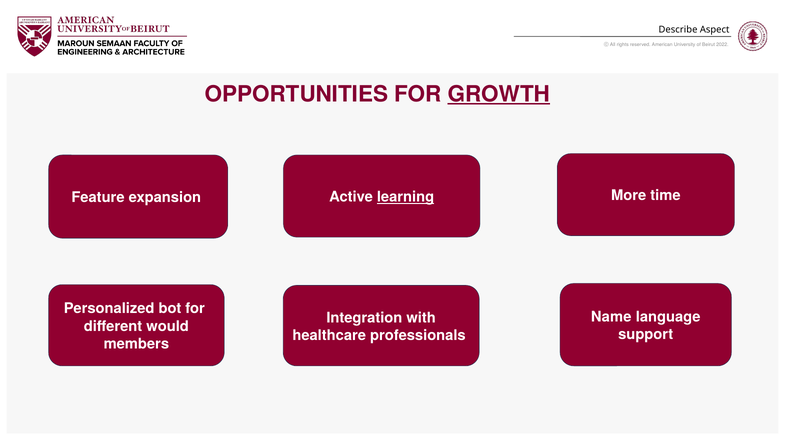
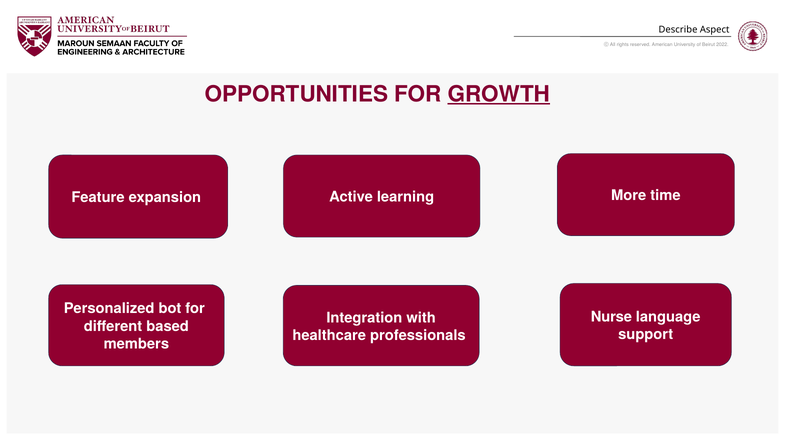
learning underline: present -> none
Name: Name -> Nurse
would: would -> based
